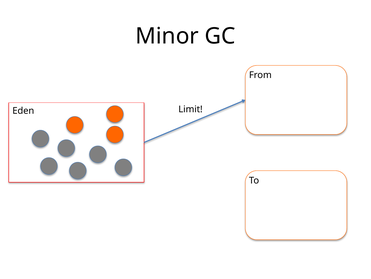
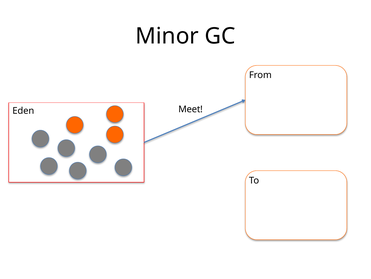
Limit: Limit -> Meet
